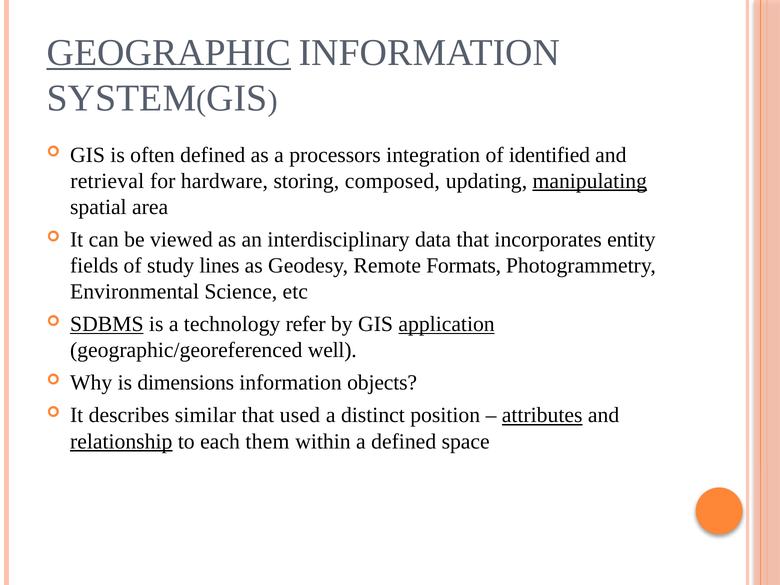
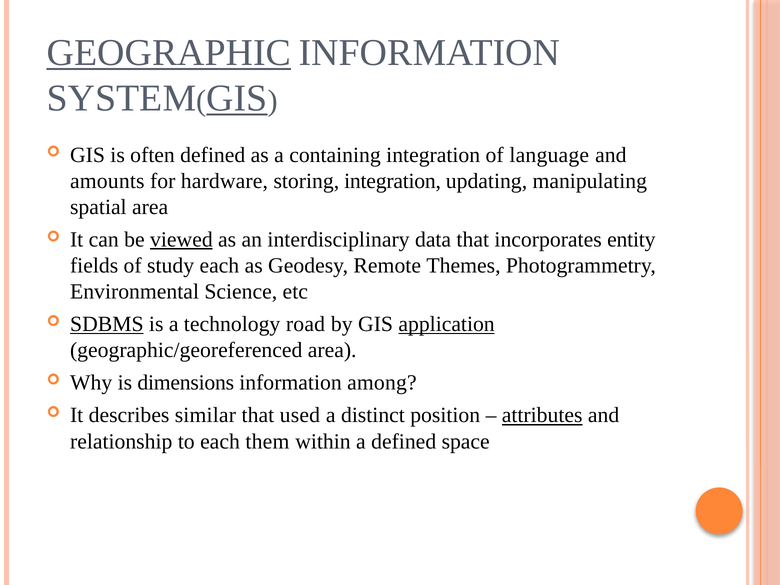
GIS at (237, 98) underline: none -> present
processors: processors -> containing
identified: identified -> language
retrieval: retrieval -> amounts
storing composed: composed -> integration
manipulating underline: present -> none
viewed underline: none -> present
study lines: lines -> each
Formats: Formats -> Themes
refer: refer -> road
geographic/georeferenced well: well -> area
objects: objects -> among
relationship underline: present -> none
